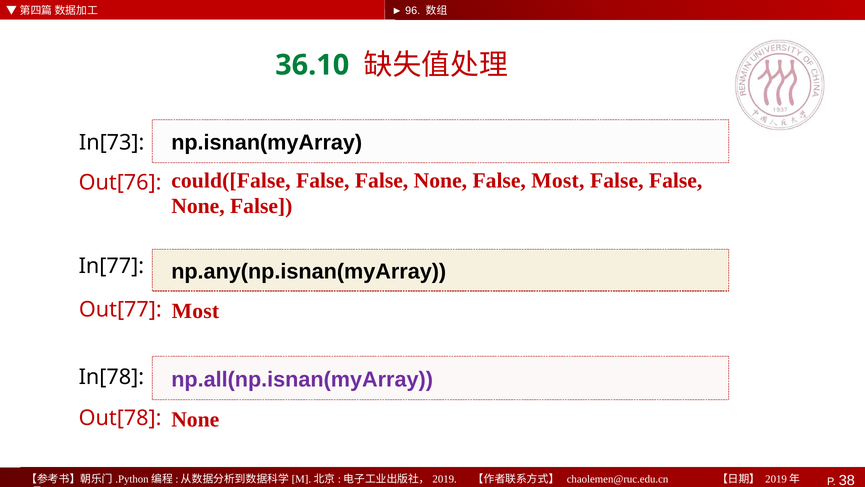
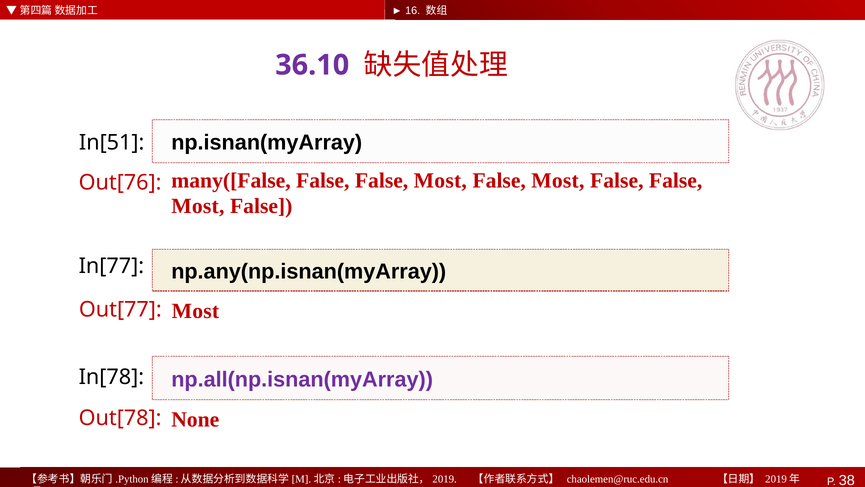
96: 96 -> 16
36.10 colour: green -> purple
In[73: In[73 -> In[51
could([False: could([False -> many([False
None at (440, 180): None -> Most
None at (198, 206): None -> Most
